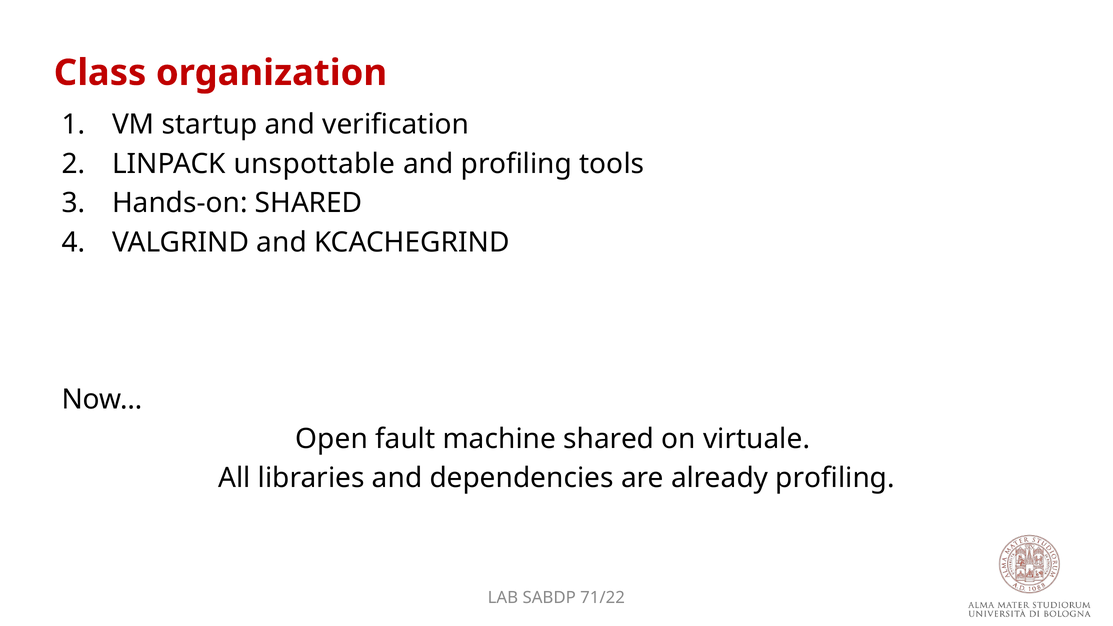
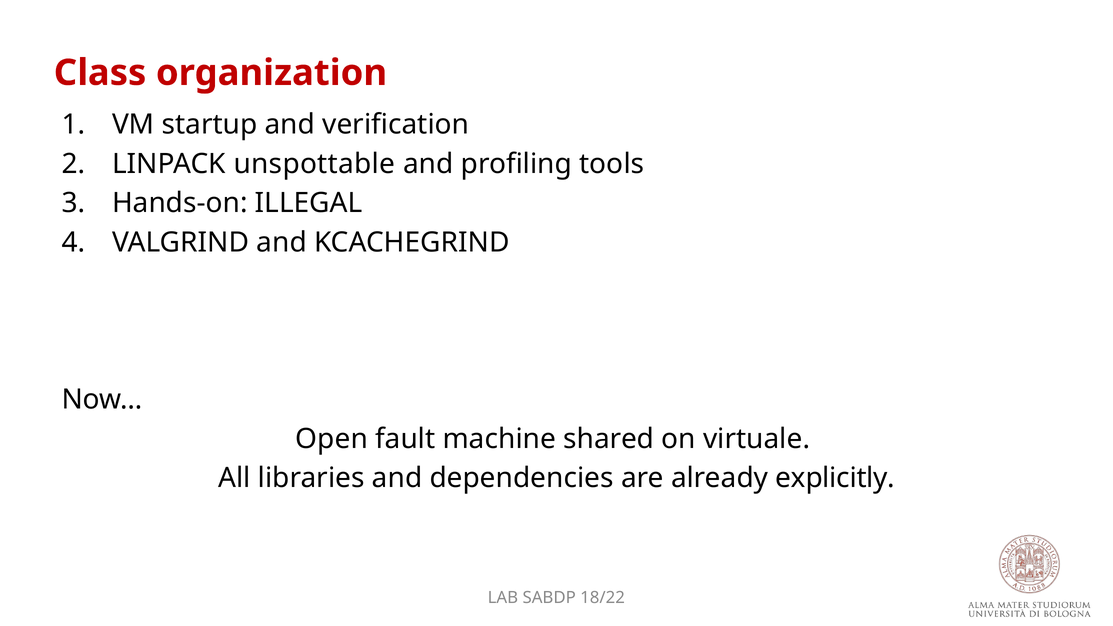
Hands-on SHARED: SHARED -> ILLEGAL
already profiling: profiling -> explicitly
71/22: 71/22 -> 18/22
